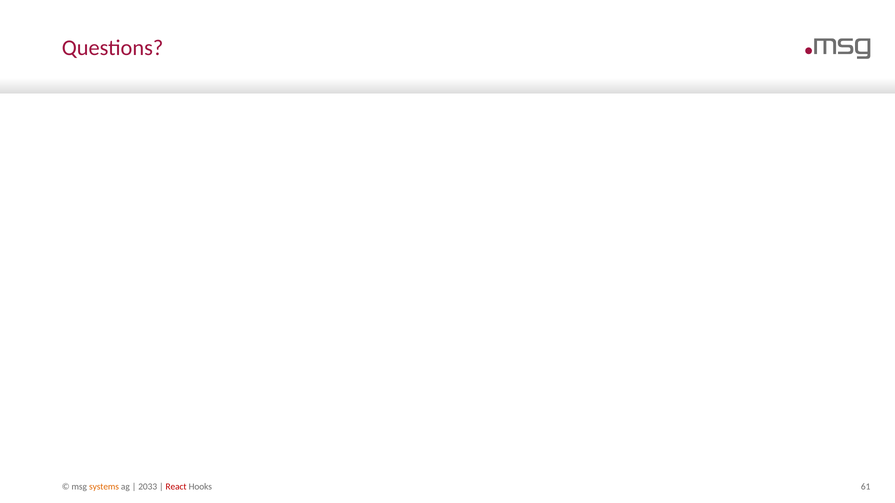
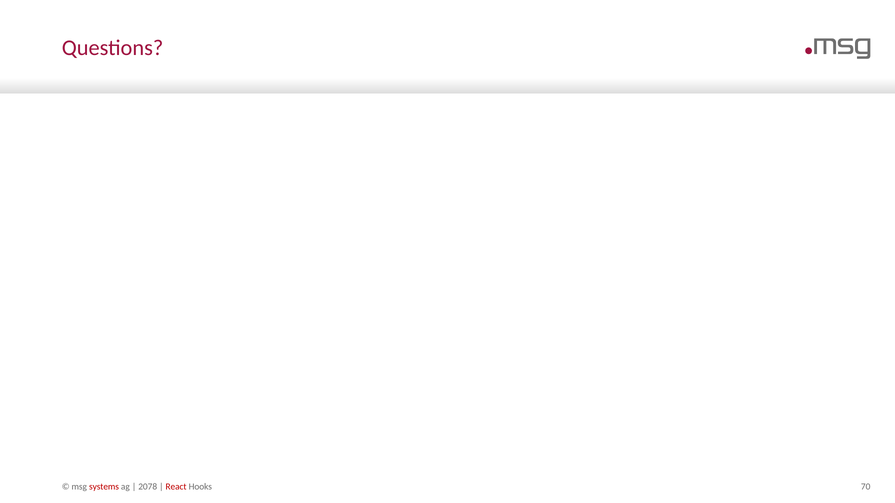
systems colour: orange -> red
2033: 2033 -> 2078
61: 61 -> 70
